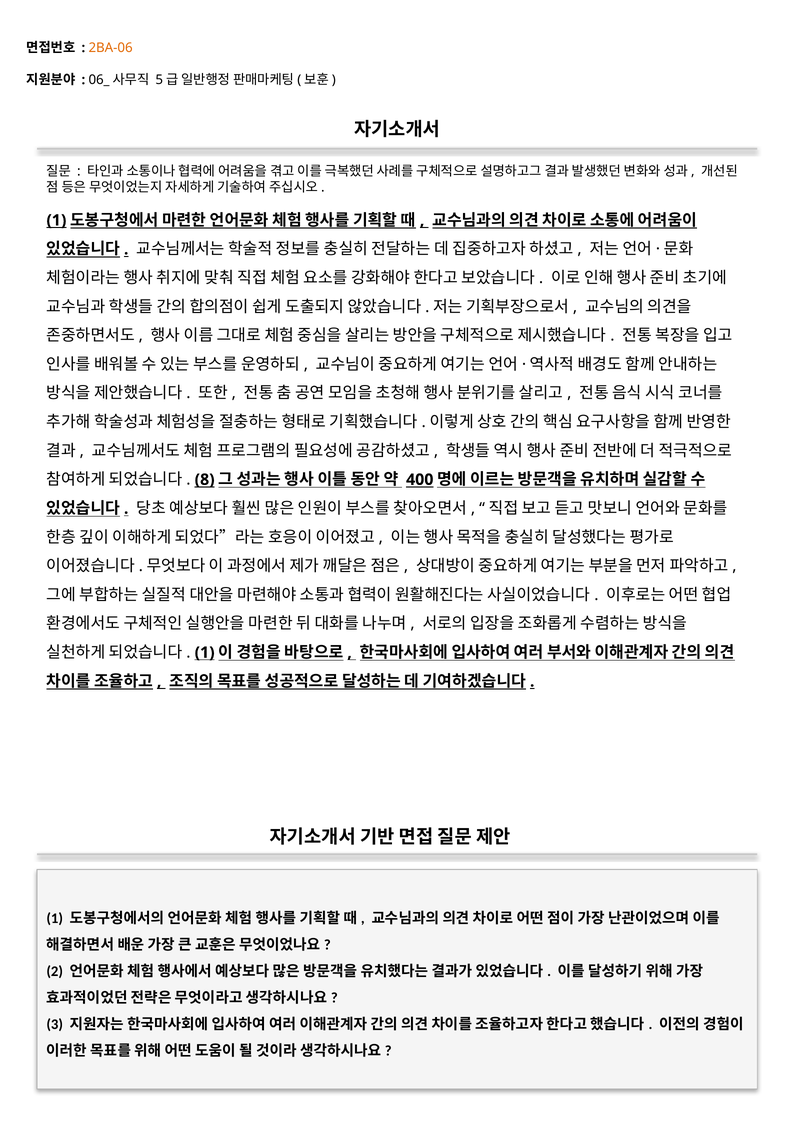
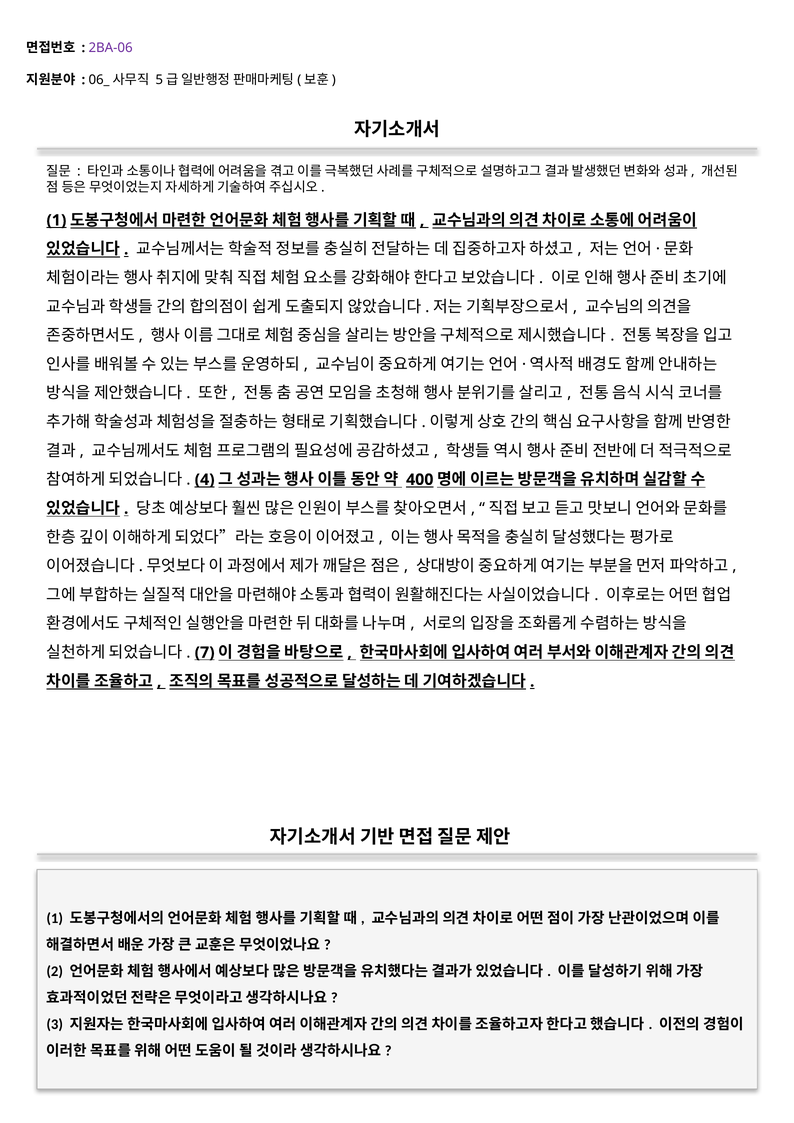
2BA-06 colour: orange -> purple
8: 8 -> 4
1 at (205, 652): 1 -> 7
